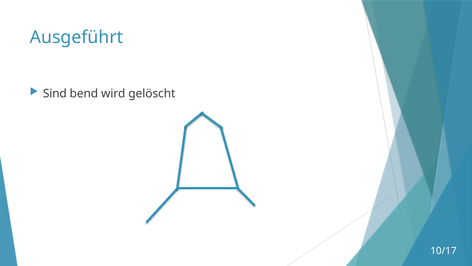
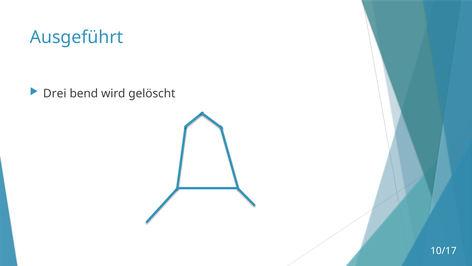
Sind: Sind -> Drei
